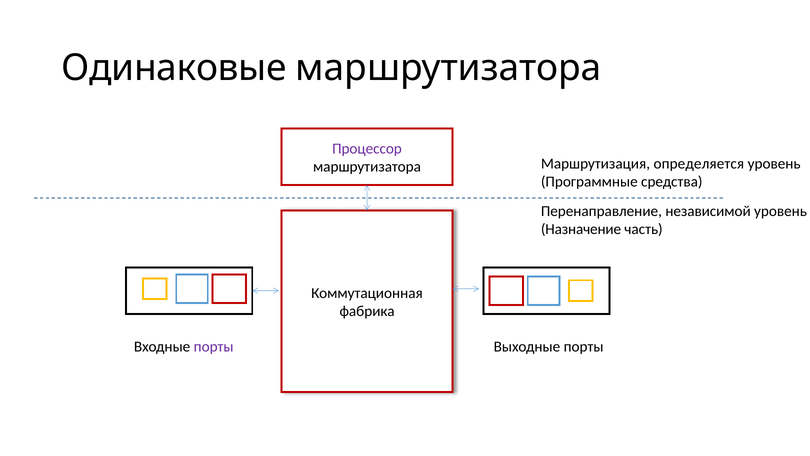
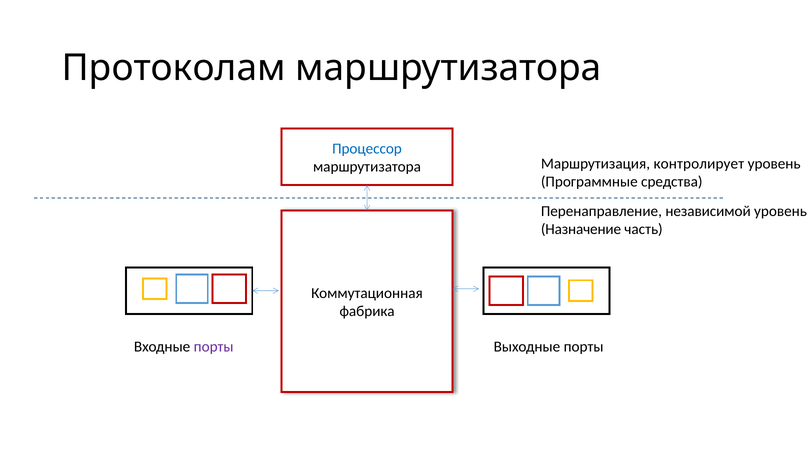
Одинаковые: Одинаковые -> Протоколам
Процессор colour: purple -> blue
определяется: определяется -> контролирует
